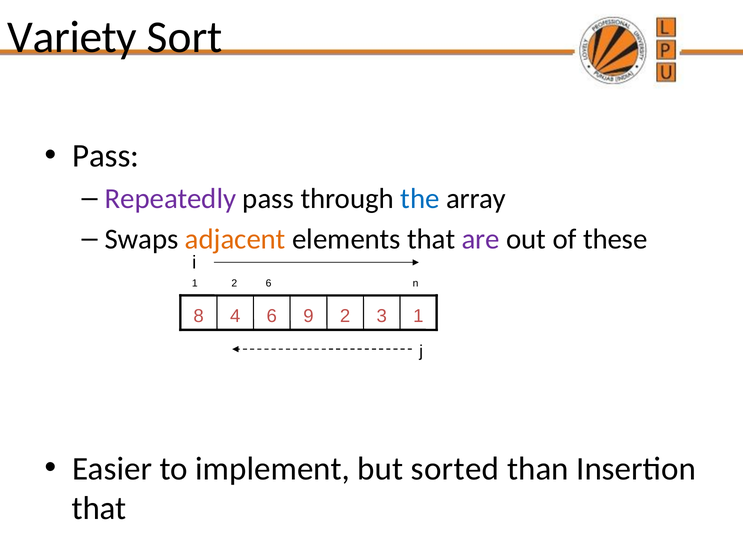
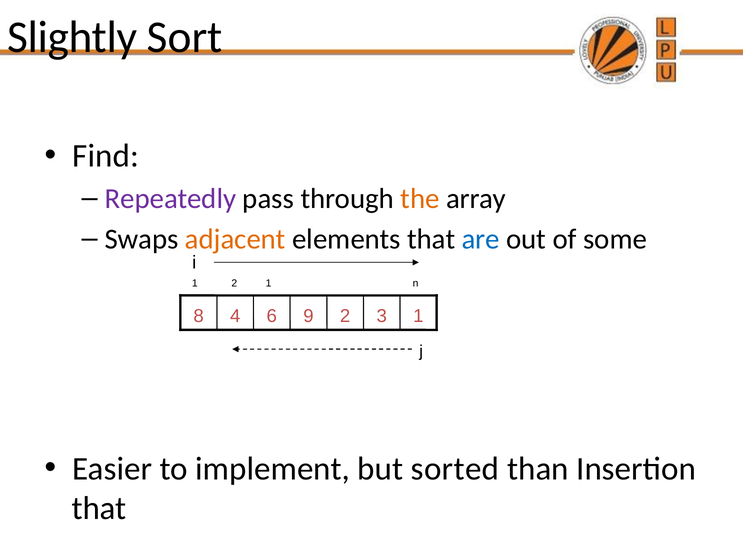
Variety: Variety -> Slightly
Pass at (106, 156): Pass -> Find
the colour: blue -> orange
are colour: purple -> blue
these: these -> some
2 6: 6 -> 1
